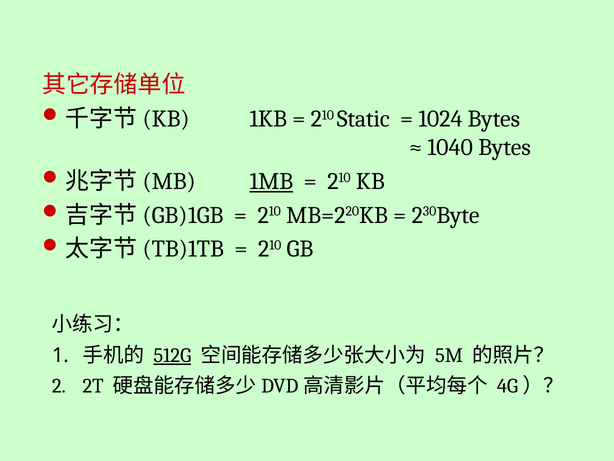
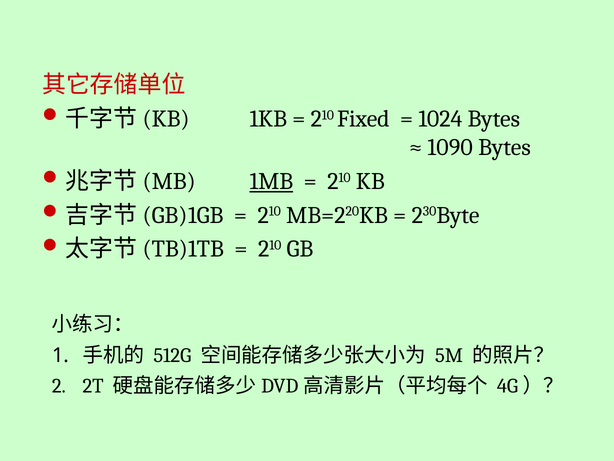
Static: Static -> Fixed
1040: 1040 -> 1090
512G underline: present -> none
